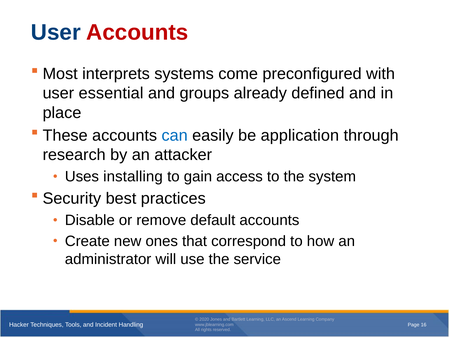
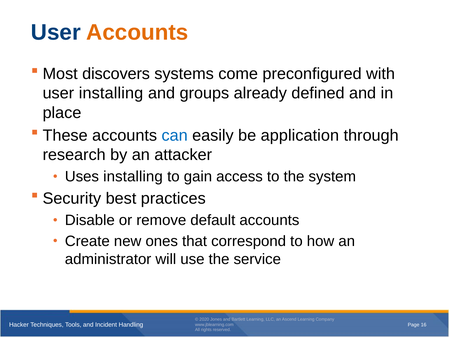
Accounts at (137, 32) colour: red -> orange
interprets: interprets -> discovers
user essential: essential -> installing
